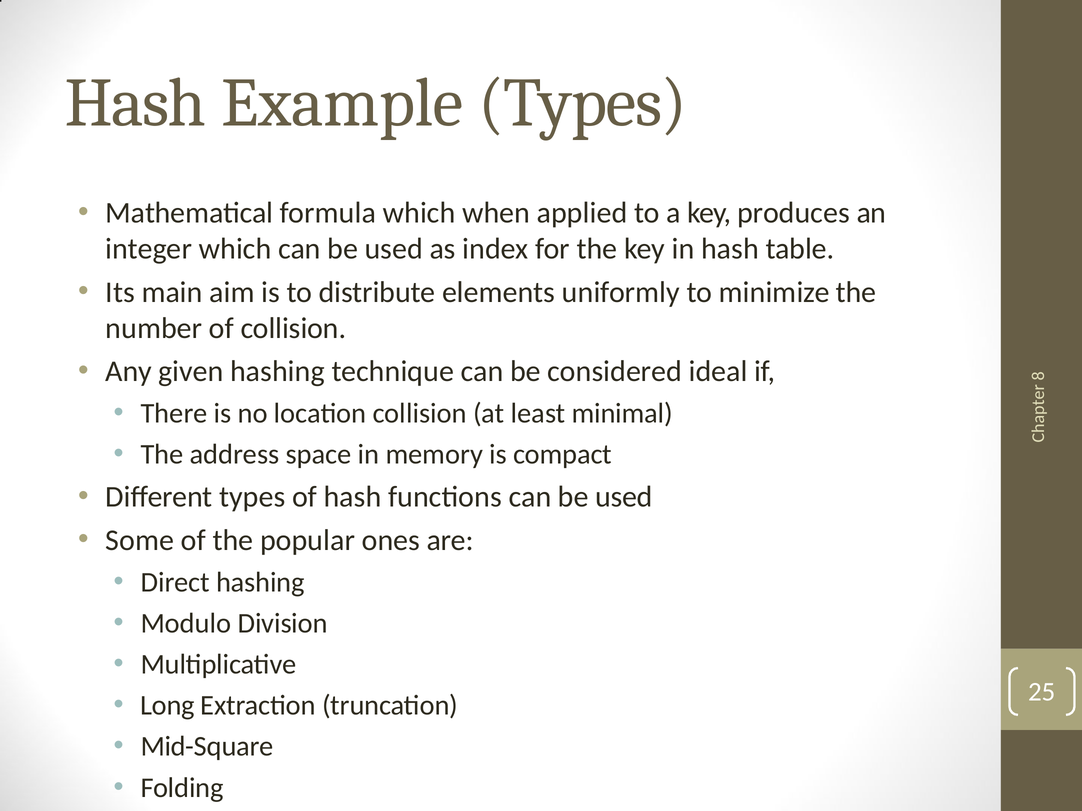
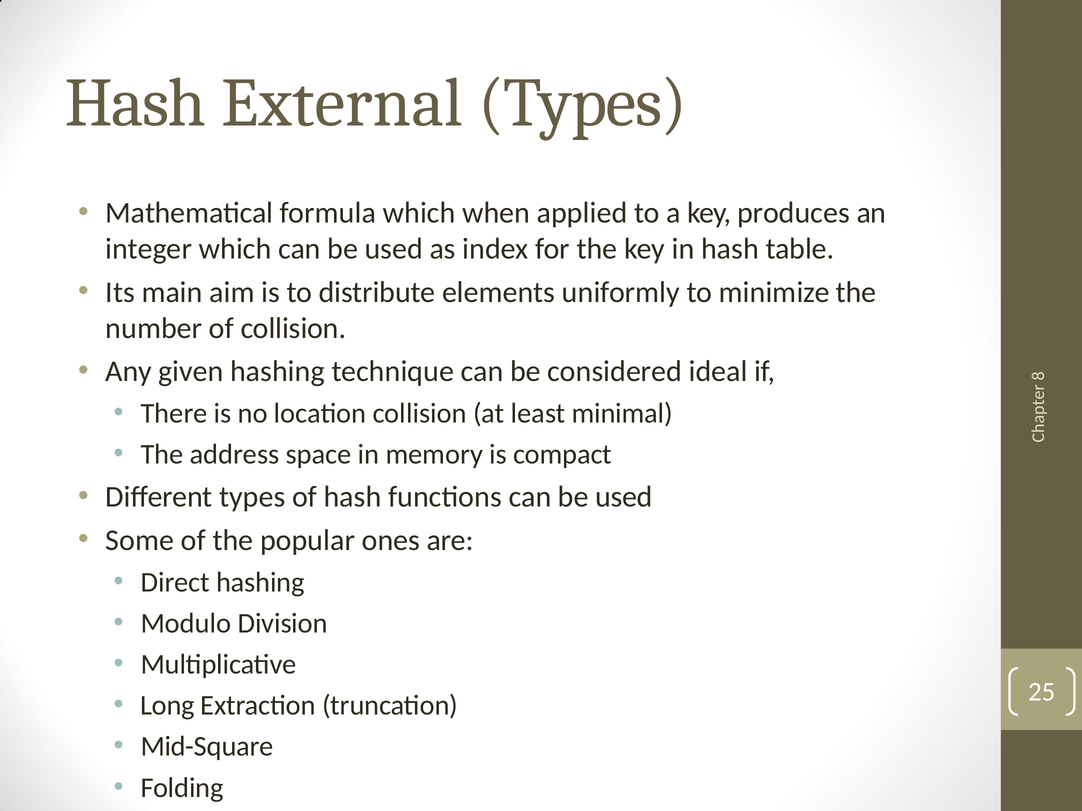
Example: Example -> External
